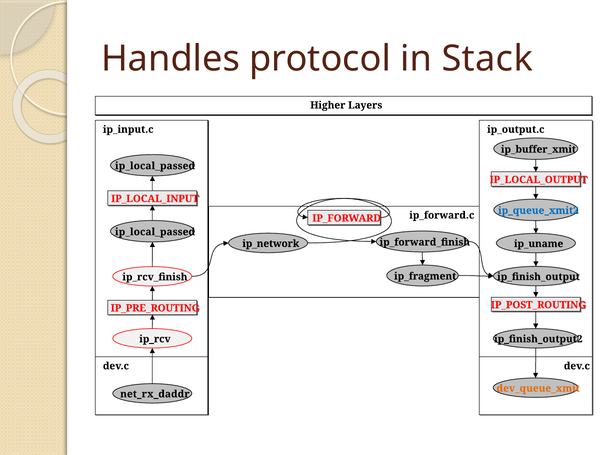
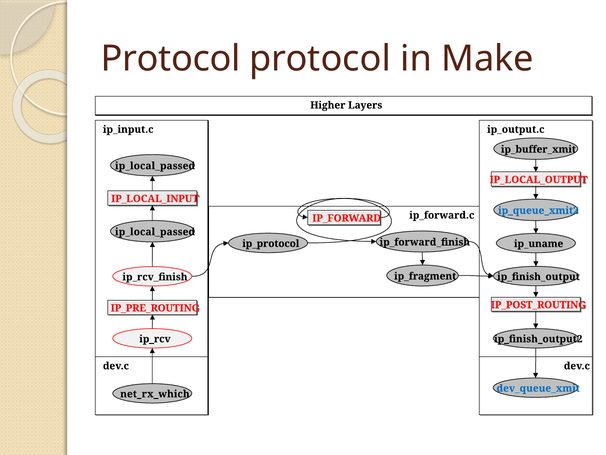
Handles at (170, 59): Handles -> Protocol
Stack: Stack -> Make
ip_network: ip_network -> ip_protocol
dev_queue_xmit colour: orange -> blue
net_rx_daddr: net_rx_daddr -> net_rx_which
